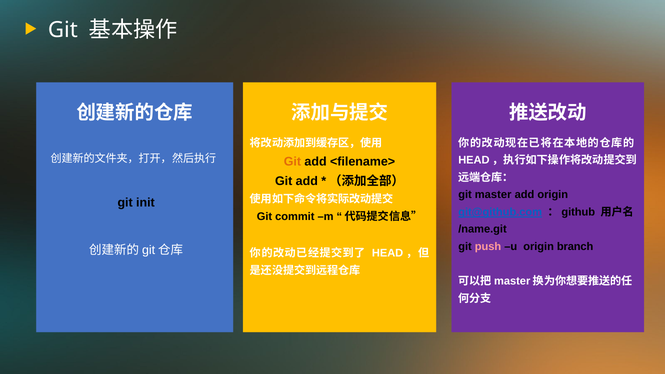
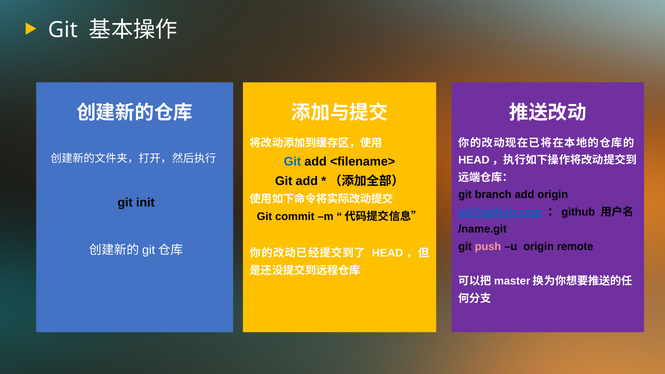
Git at (292, 162) colour: orange -> blue
master: master -> branch
branch: branch -> remote
